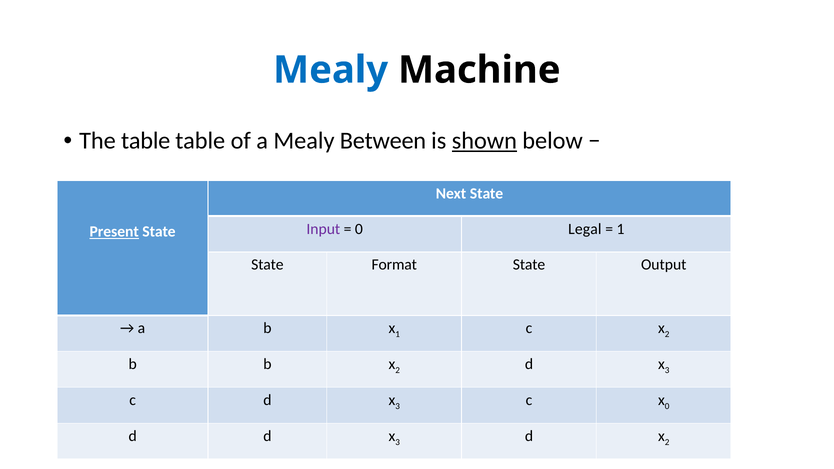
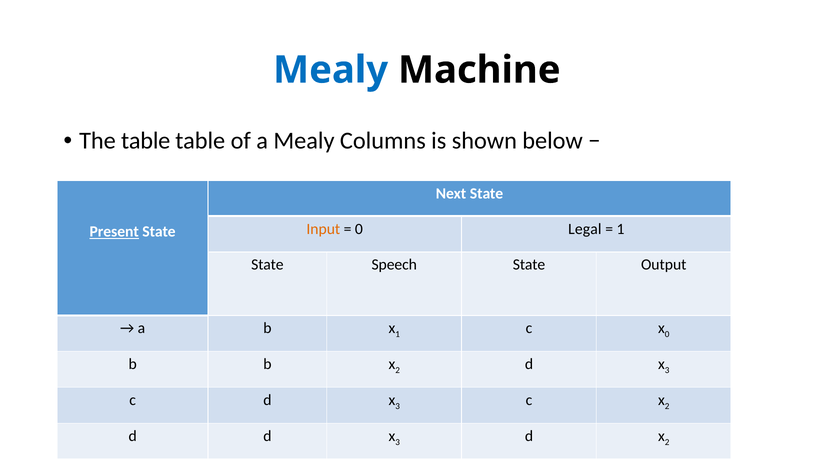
Between: Between -> Columns
shown underline: present -> none
Input colour: purple -> orange
Format: Format -> Speech
2 at (667, 334): 2 -> 0
0 at (667, 406): 0 -> 2
